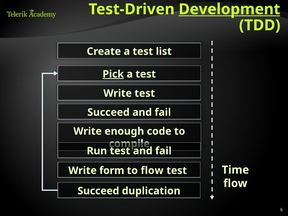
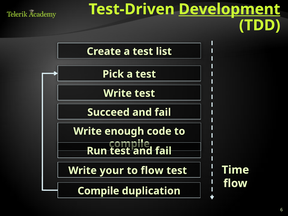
Pick underline: present -> none
form: form -> your
Succeed at (98, 191): Succeed -> Compile
